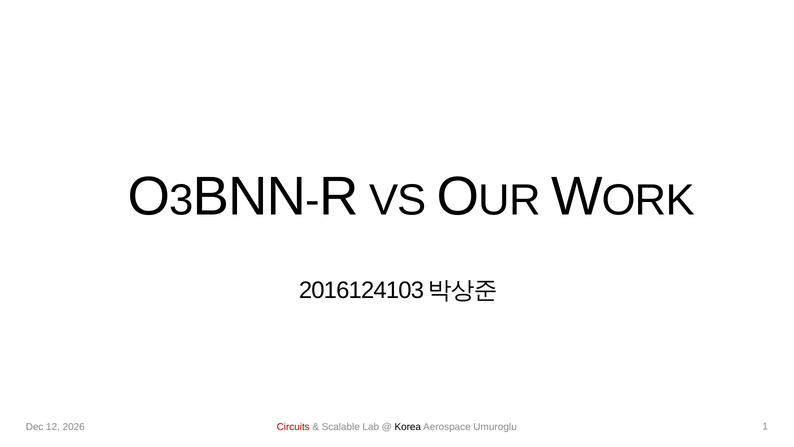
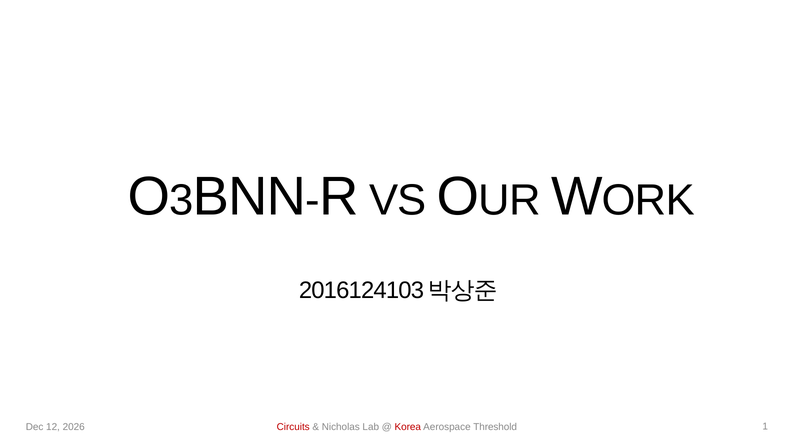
Scalable: Scalable -> Nicholas
Korea colour: black -> red
Umuroglu: Umuroglu -> Threshold
